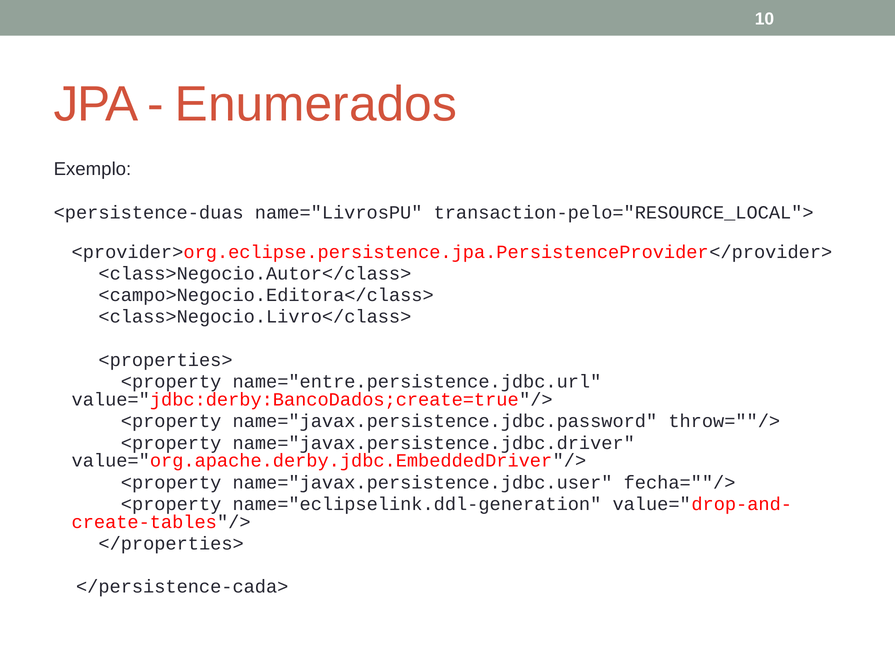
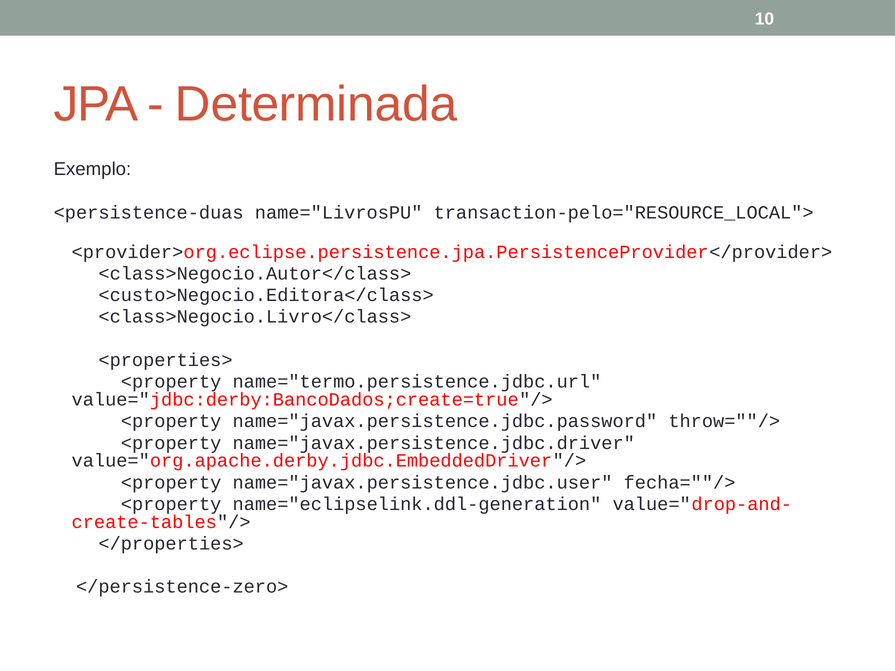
Enumerados: Enumerados -> Determinada
<campo>Negocio.Editora</class>: <campo>Negocio.Editora</class> -> <custo>Negocio.Editora</class>
name="entre.persistence.jdbc.url: name="entre.persistence.jdbc.url -> name="termo.persistence.jdbc.url
</persistence-cada>: </persistence-cada> -> </persistence-zero>
